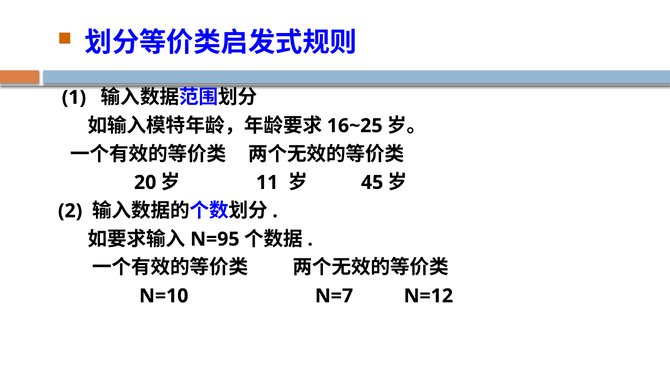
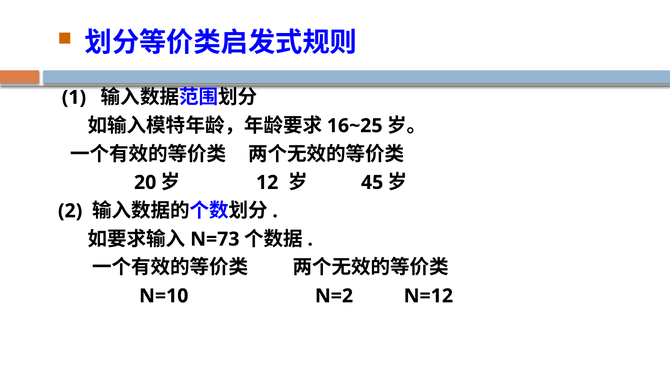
11: 11 -> 12
N=95: N=95 -> N=73
N=7: N=7 -> N=2
